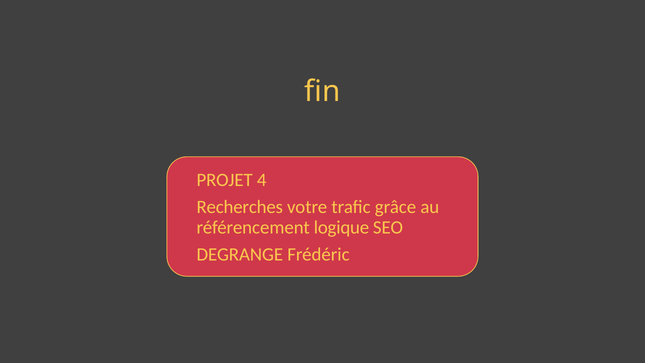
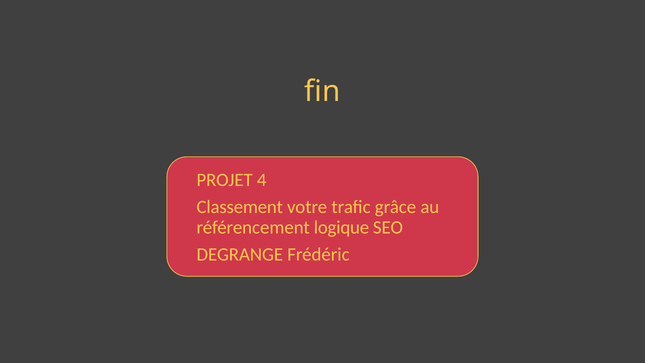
Recherches: Recherches -> Classement
